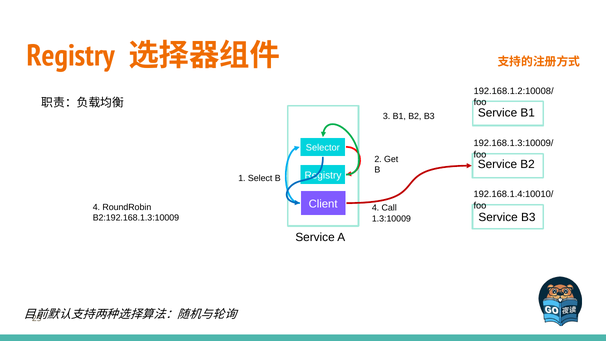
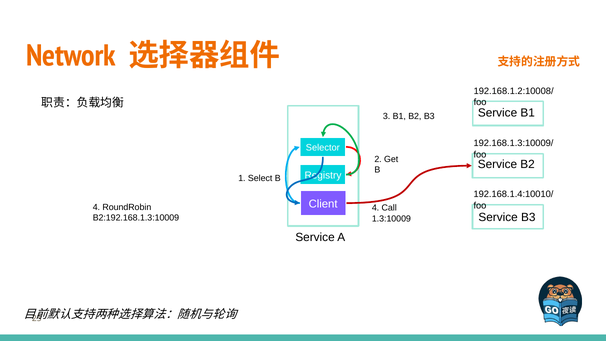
Registry at (71, 56): Registry -> Network
